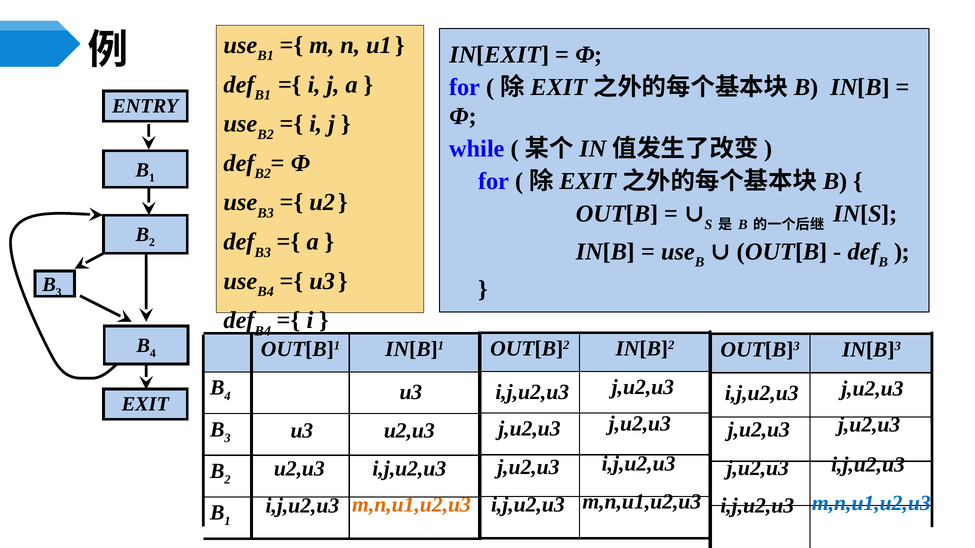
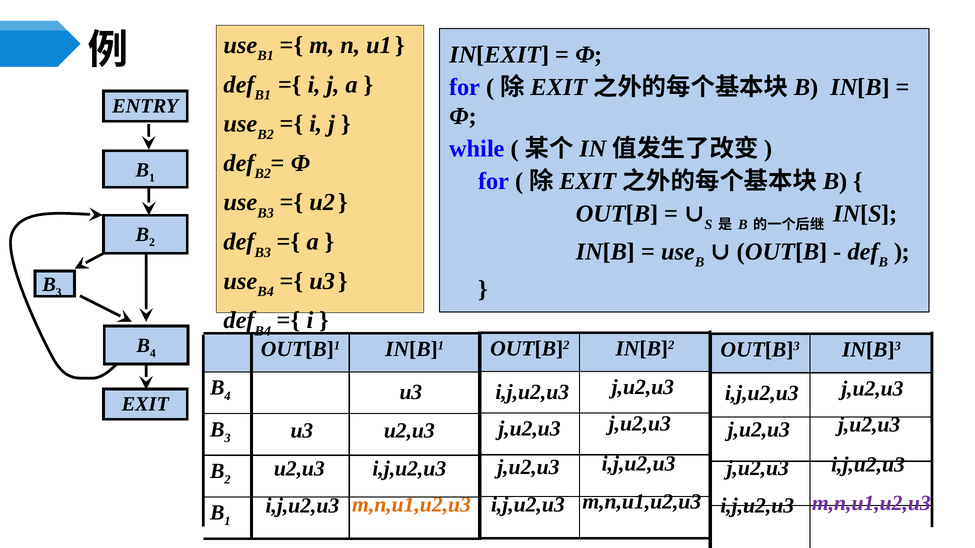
m,n,u1,u2,u3 at (871, 503) colour: blue -> purple
